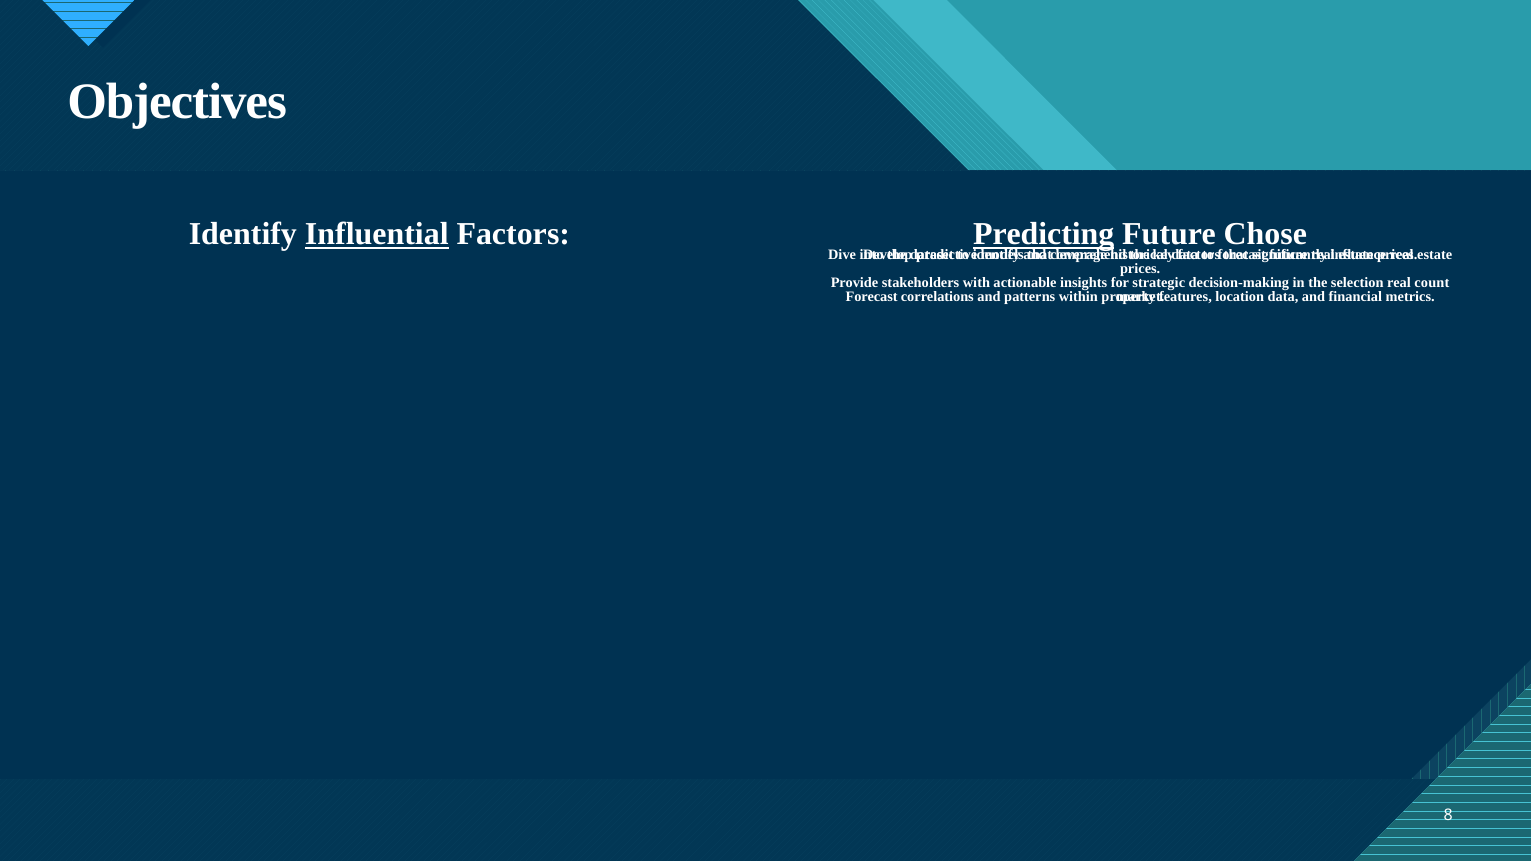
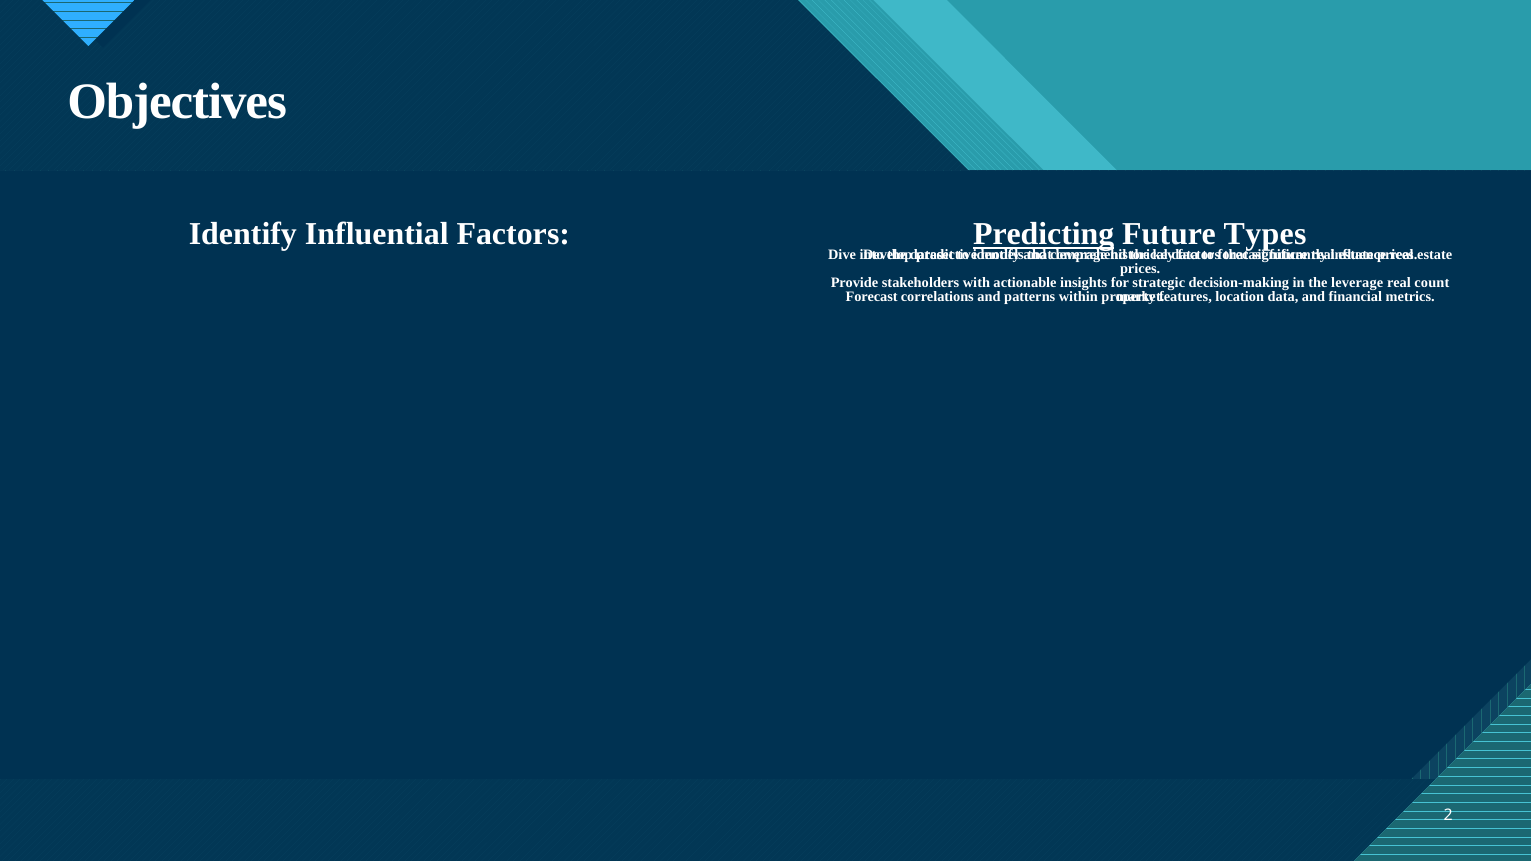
Influential underline: present -> none
Chose: Chose -> Types
the selection: selection -> leverage
8: 8 -> 2
